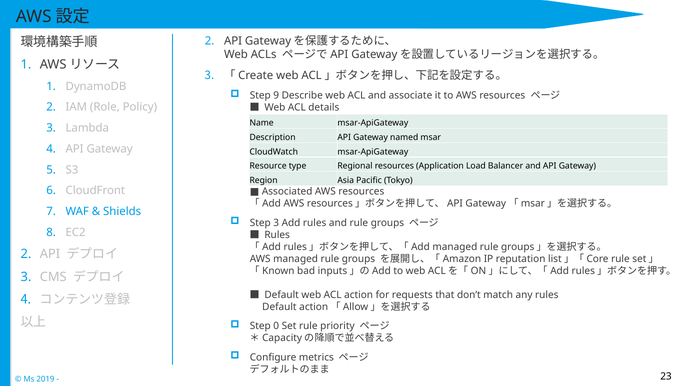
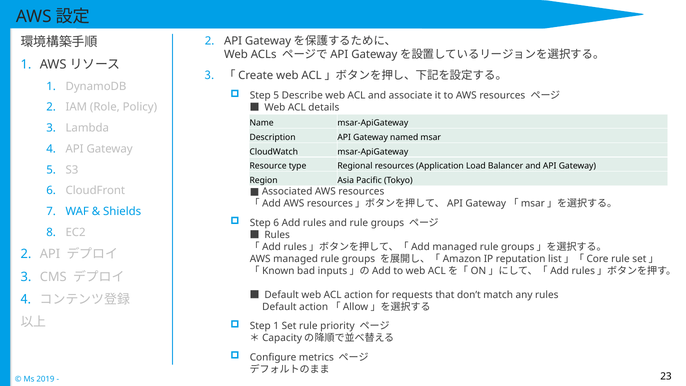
Step 9: 9 -> 5
Step 3: 3 -> 6
Step 0: 0 -> 1
